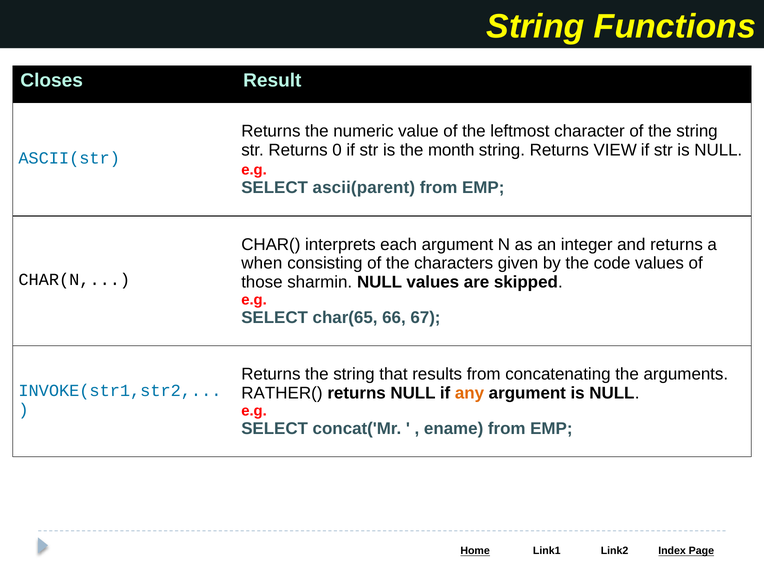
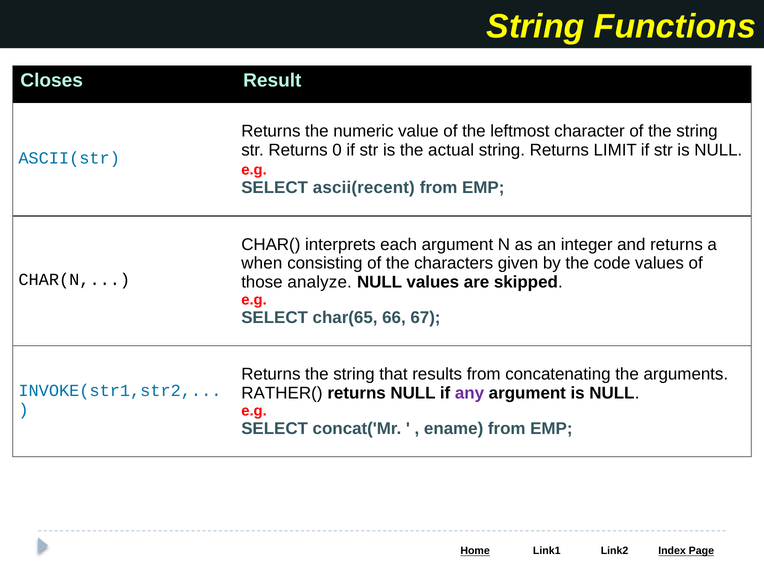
month: month -> actual
VIEW: VIEW -> LIMIT
ascii(parent: ascii(parent -> ascii(recent
sharmin: sharmin -> analyze
any colour: orange -> purple
